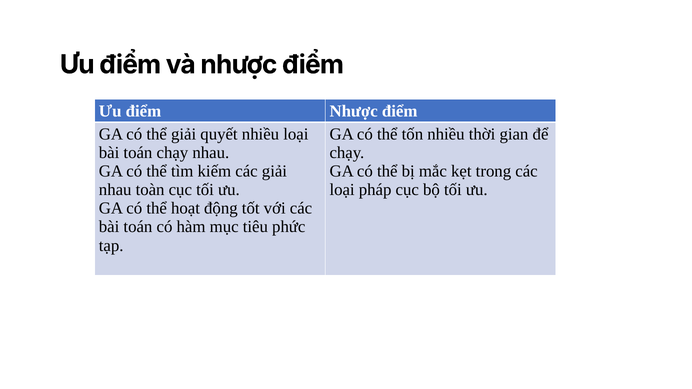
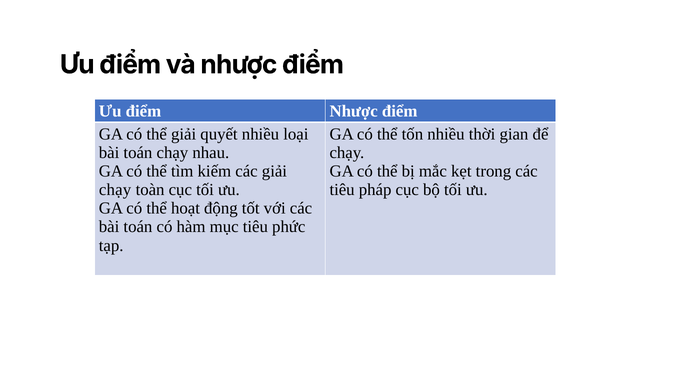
nhau at (115, 190): nhau -> chạy
loại at (342, 190): loại -> tiêu
